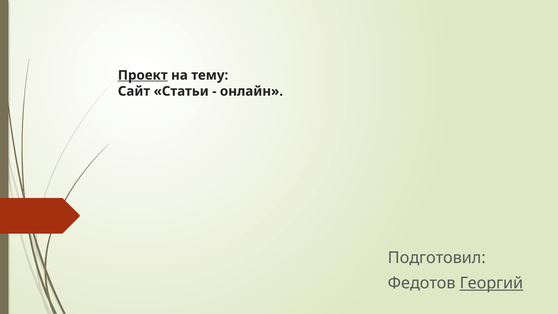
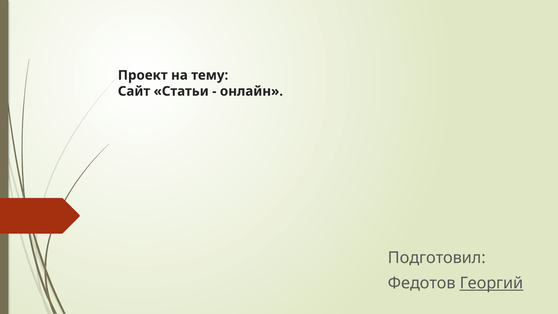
Проект underline: present -> none
